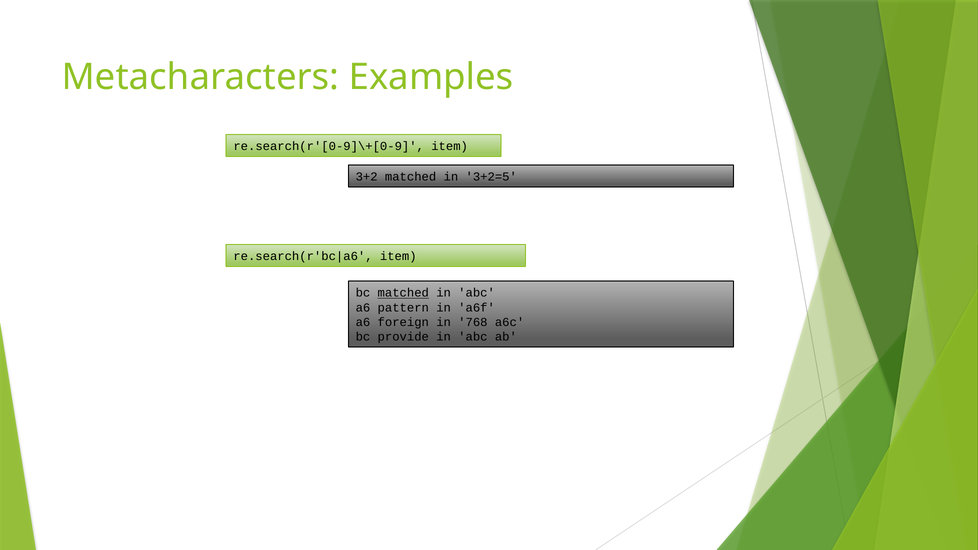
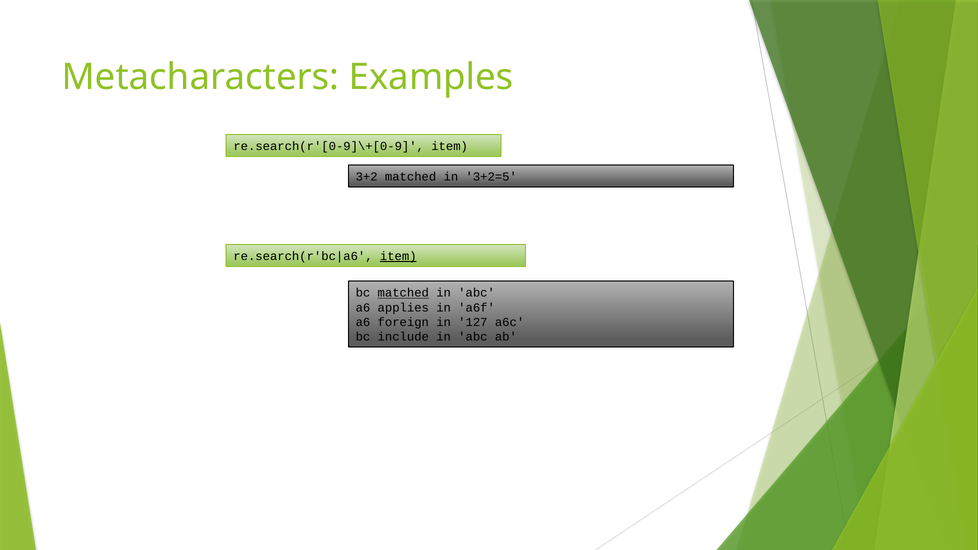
item at (398, 256) underline: none -> present
pattern: pattern -> applies
768: 768 -> 127
provide: provide -> include
